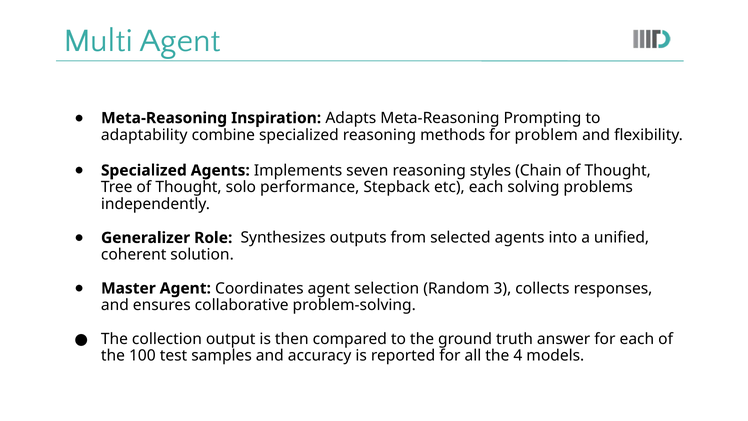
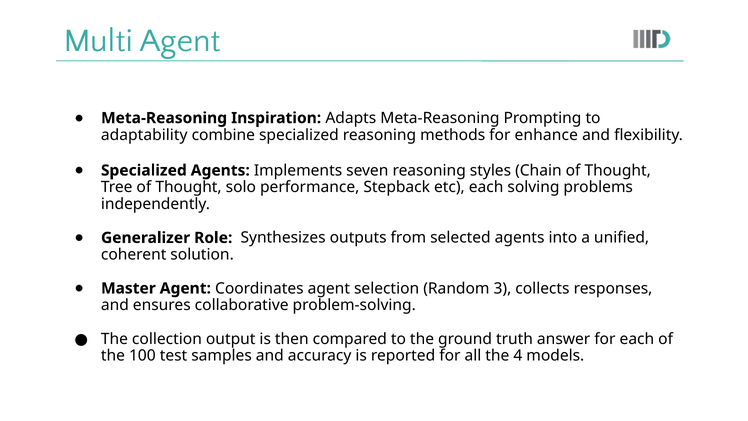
problem: problem -> enhance
